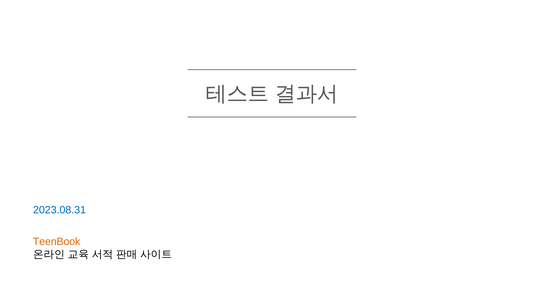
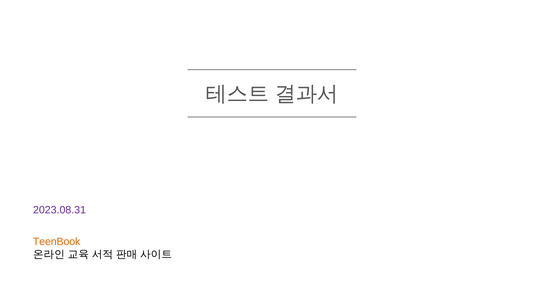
2023.08.31 colour: blue -> purple
